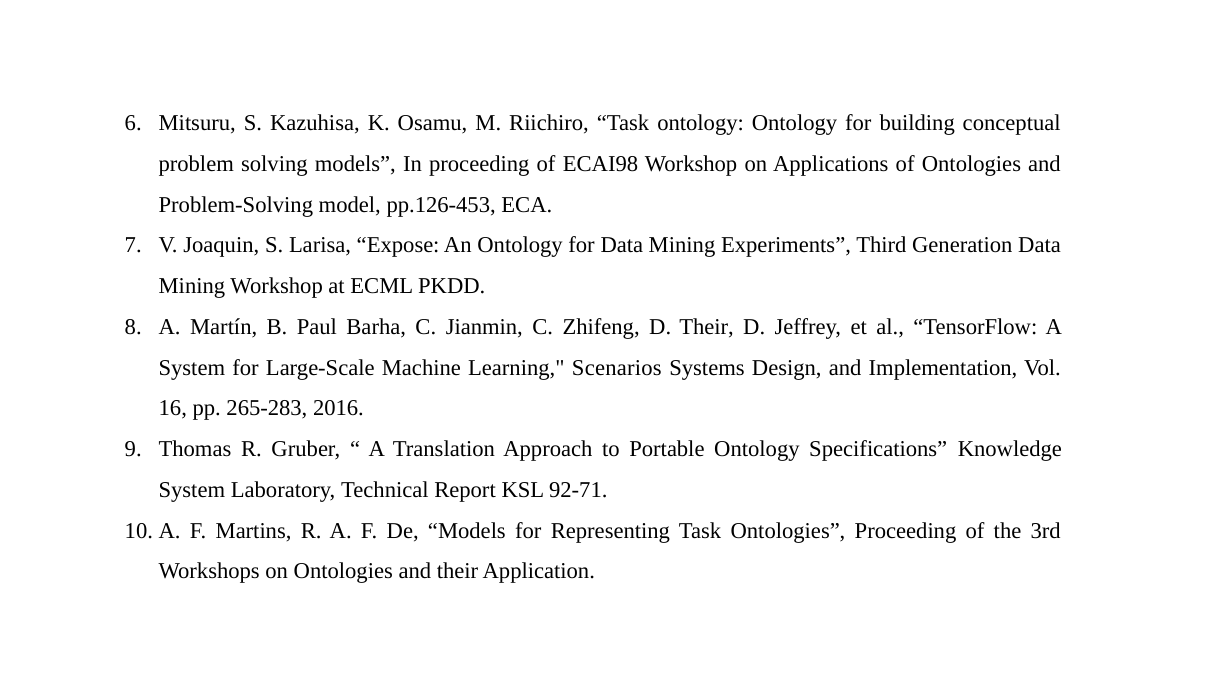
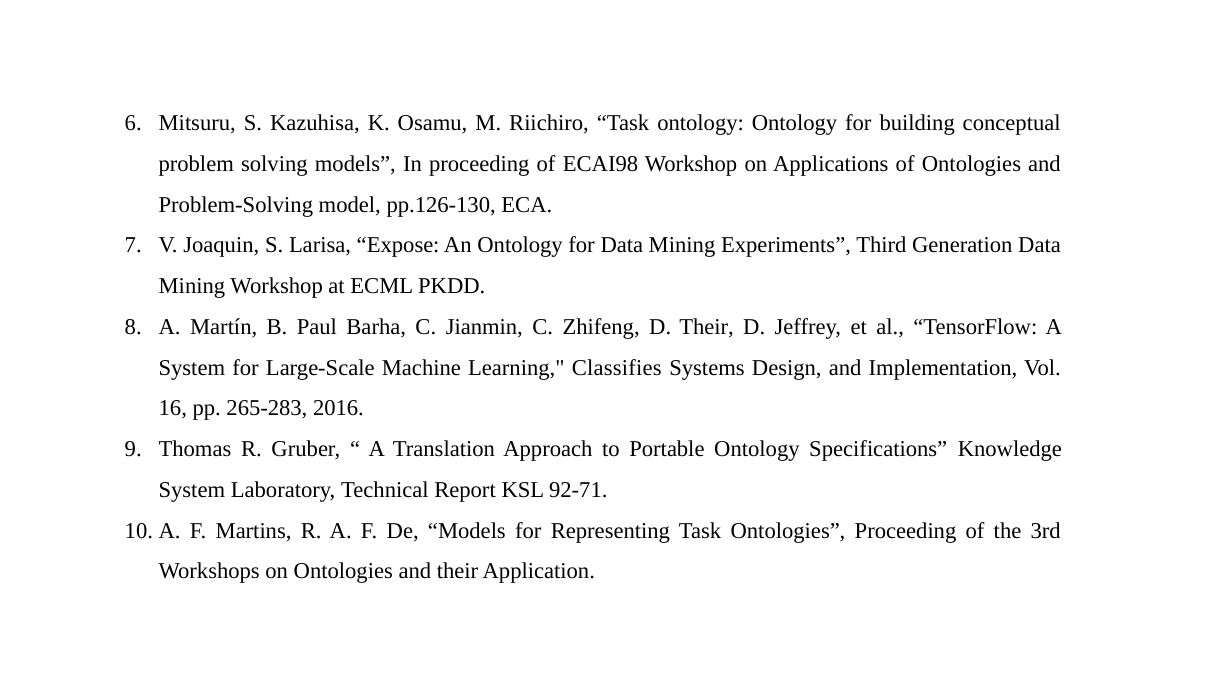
pp.126-453: pp.126-453 -> pp.126-130
Scenarios: Scenarios -> Classifies
